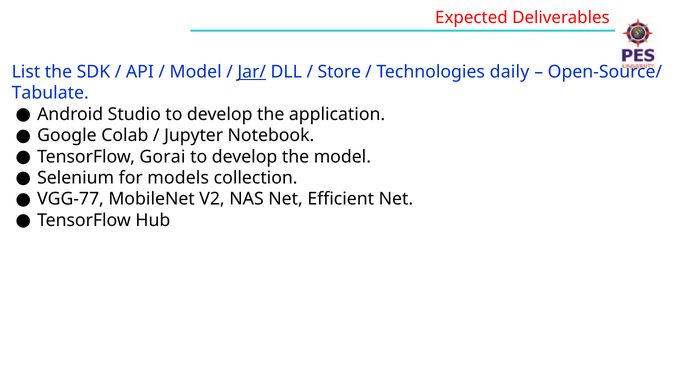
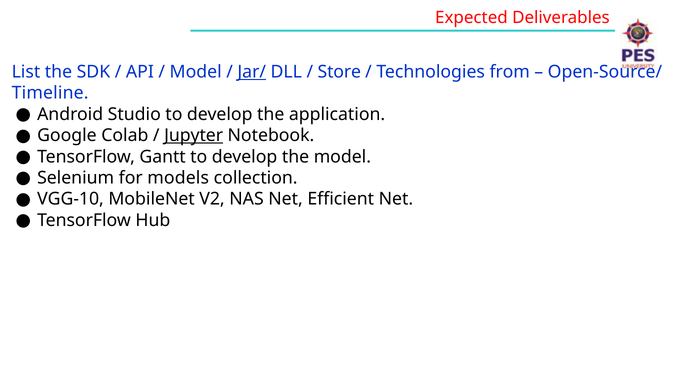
daily: daily -> from
Tabulate: Tabulate -> Timeline
Jupyter underline: none -> present
Gorai: Gorai -> Gantt
VGG-77: VGG-77 -> VGG-10
